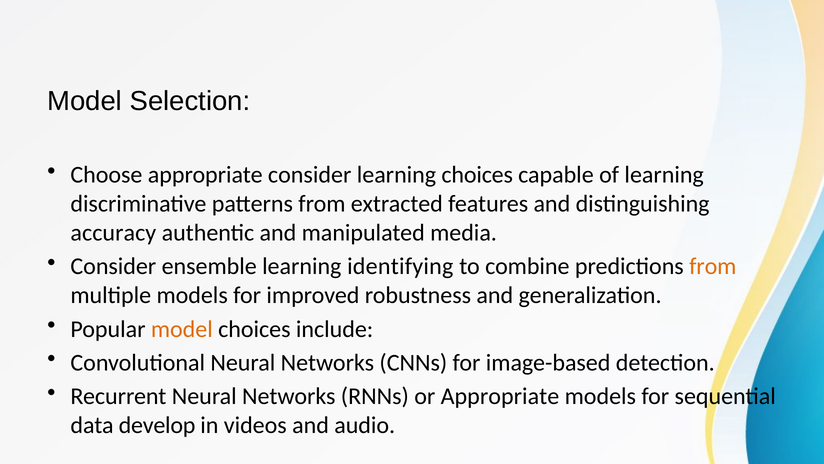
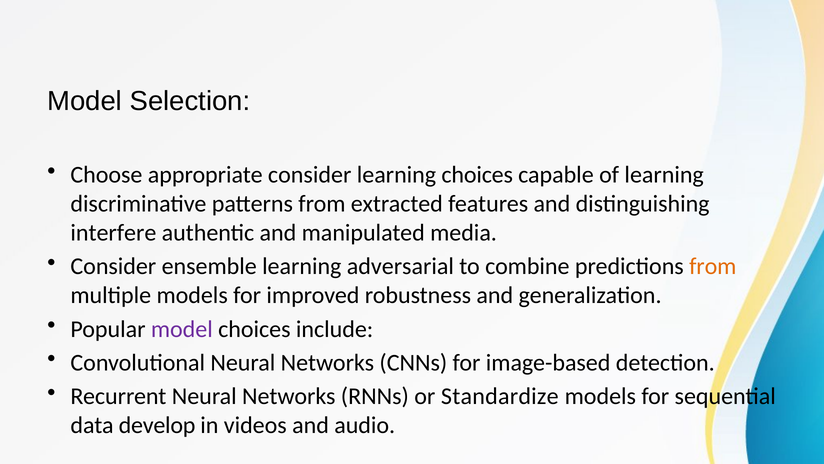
accuracy: accuracy -> interfere
identifying: identifying -> adversarial
model at (182, 329) colour: orange -> purple
or Appropriate: Appropriate -> Standardize
